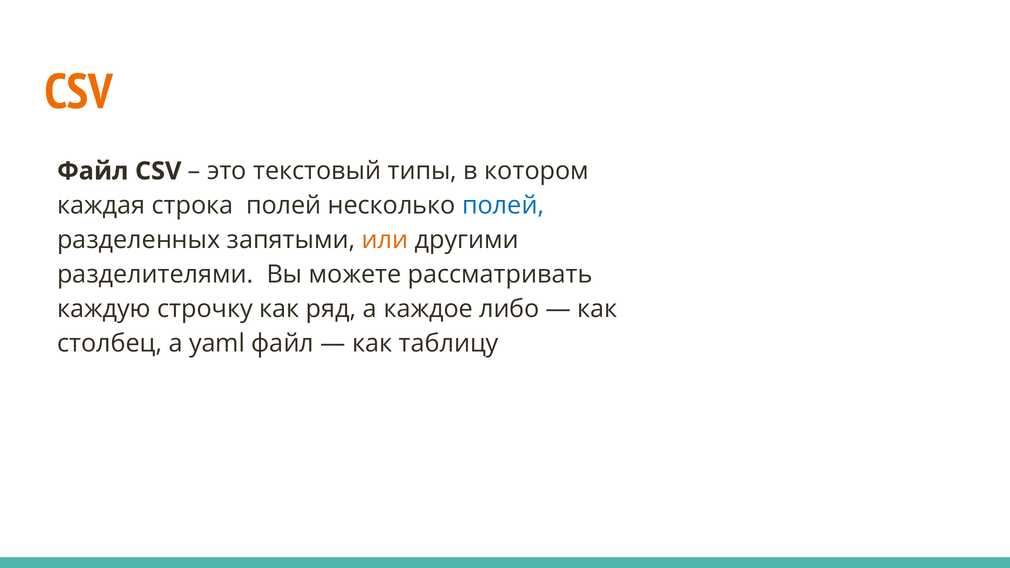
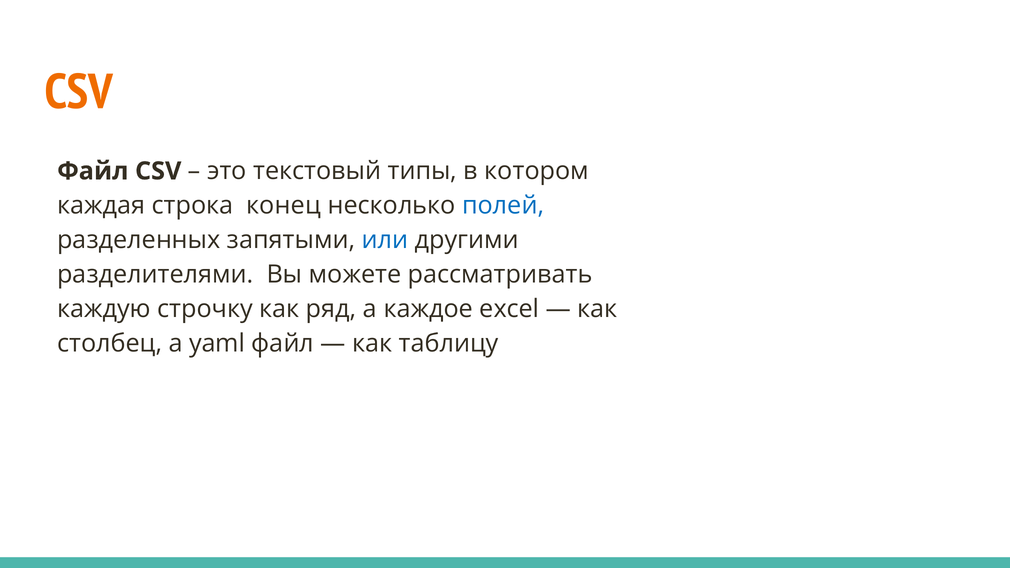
строка полей: полей -> конец
или colour: orange -> blue
либо: либо -> excel
